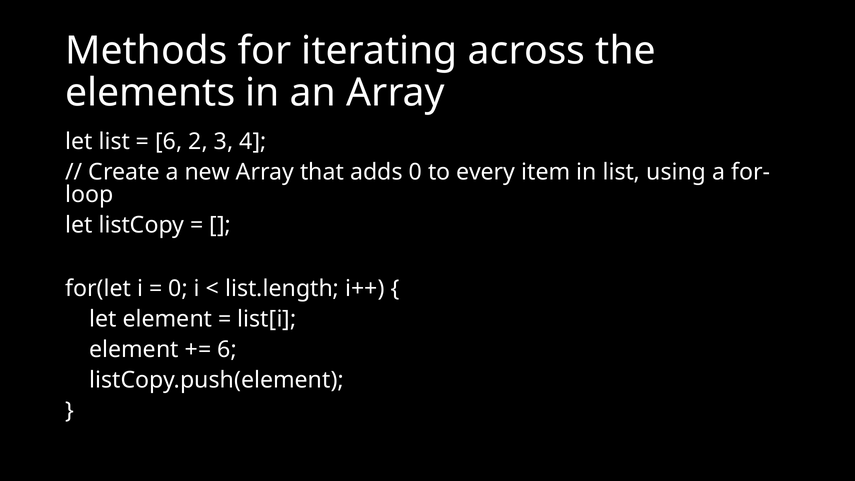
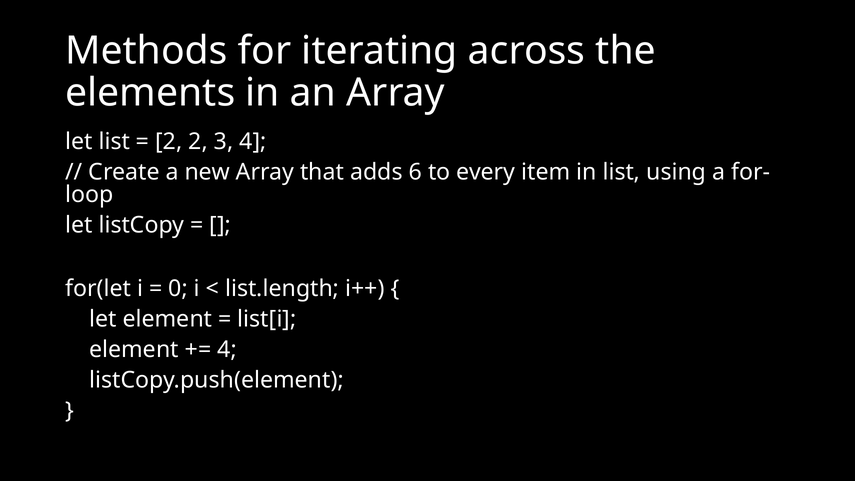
6 at (169, 142): 6 -> 2
adds 0: 0 -> 6
6 at (227, 350): 6 -> 4
